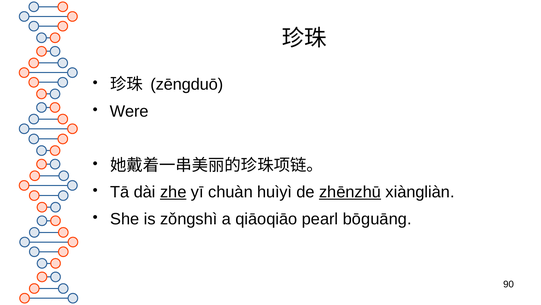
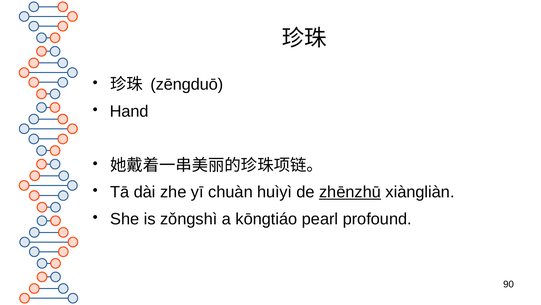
Were: Were -> Hand
zhe underline: present -> none
qiāoqiāo: qiāoqiāo -> kōngtiáo
bōguāng: bōguāng -> profound
